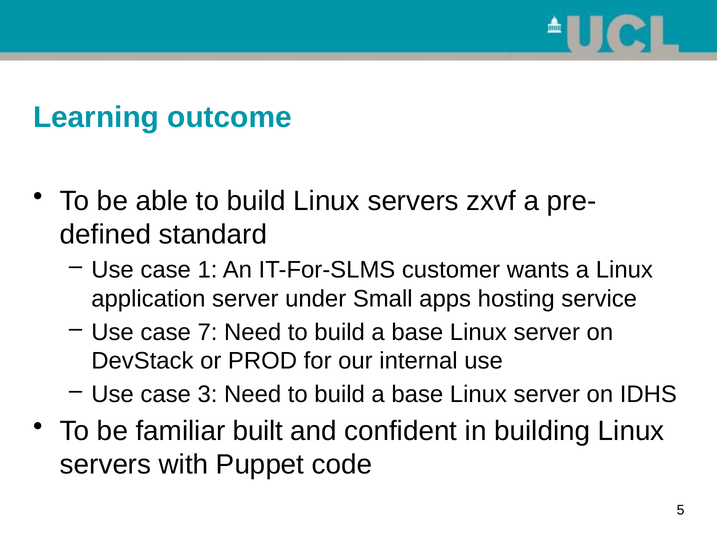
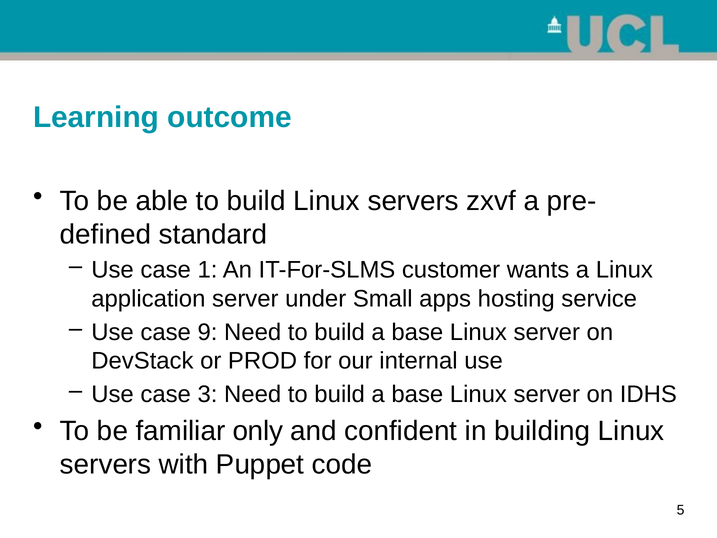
7: 7 -> 9
built: built -> only
